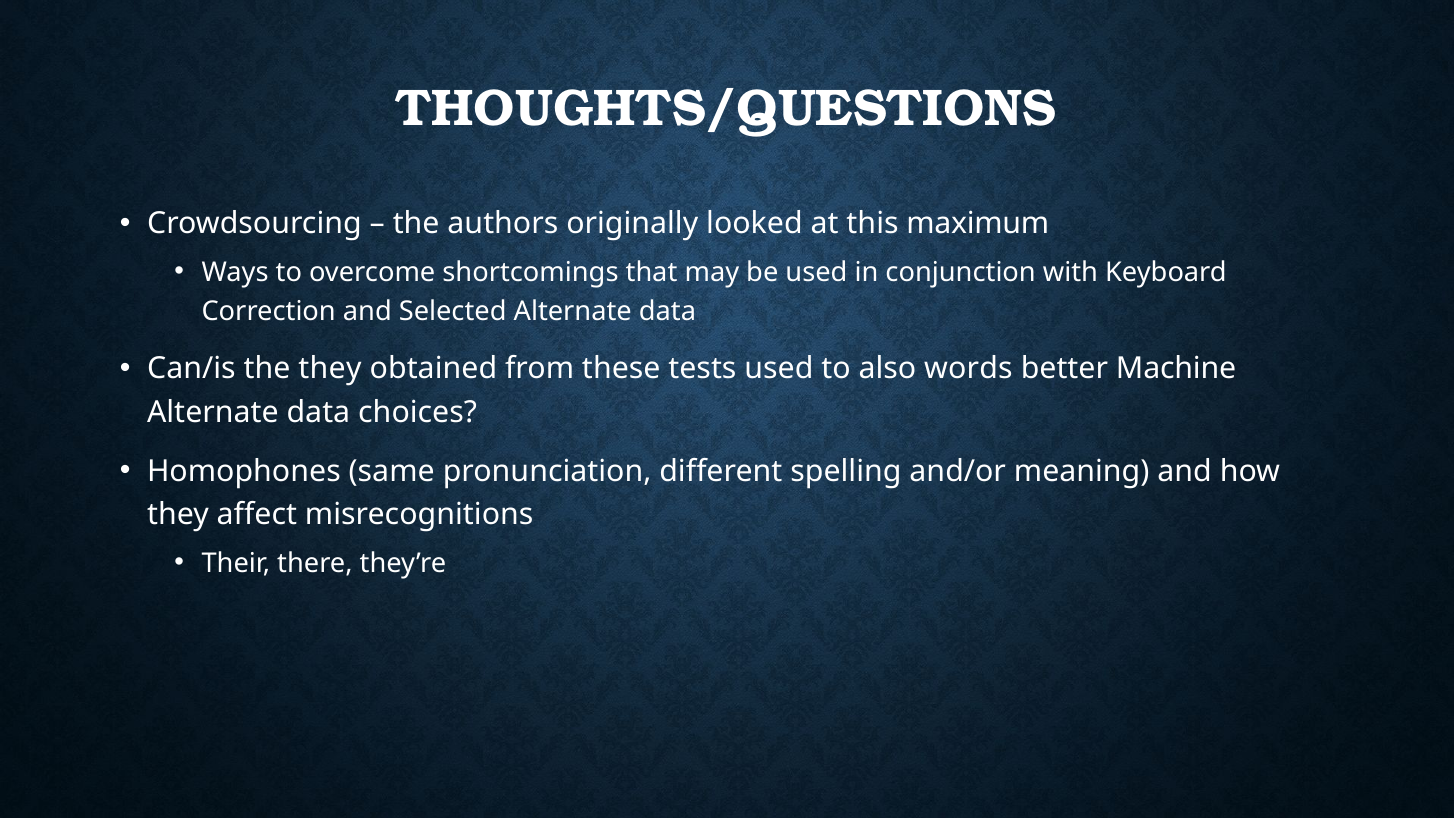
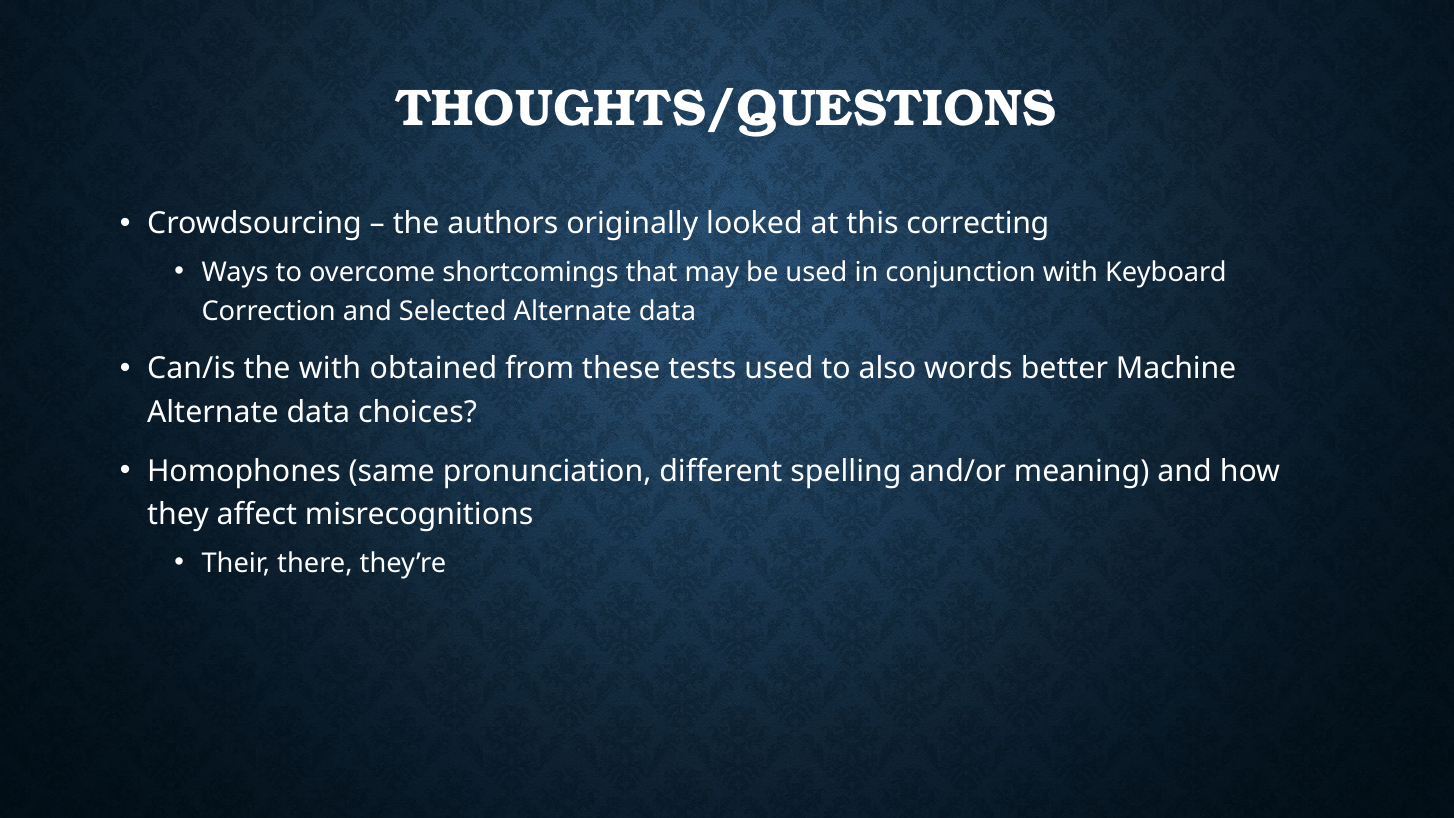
maximum: maximum -> correcting
the they: they -> with
